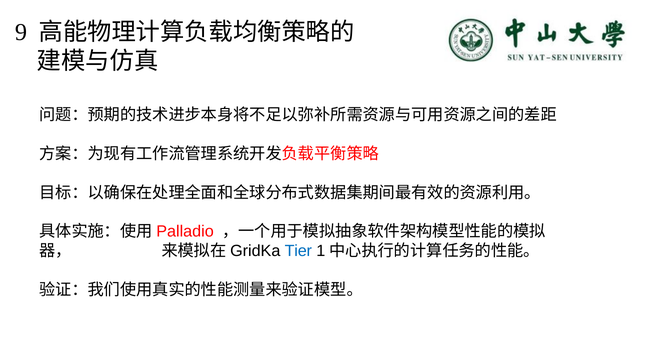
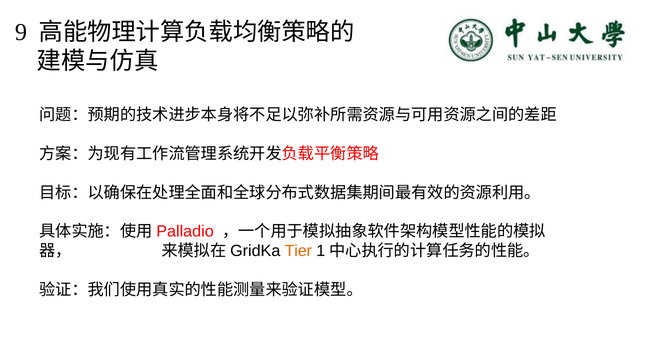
Tier colour: blue -> orange
